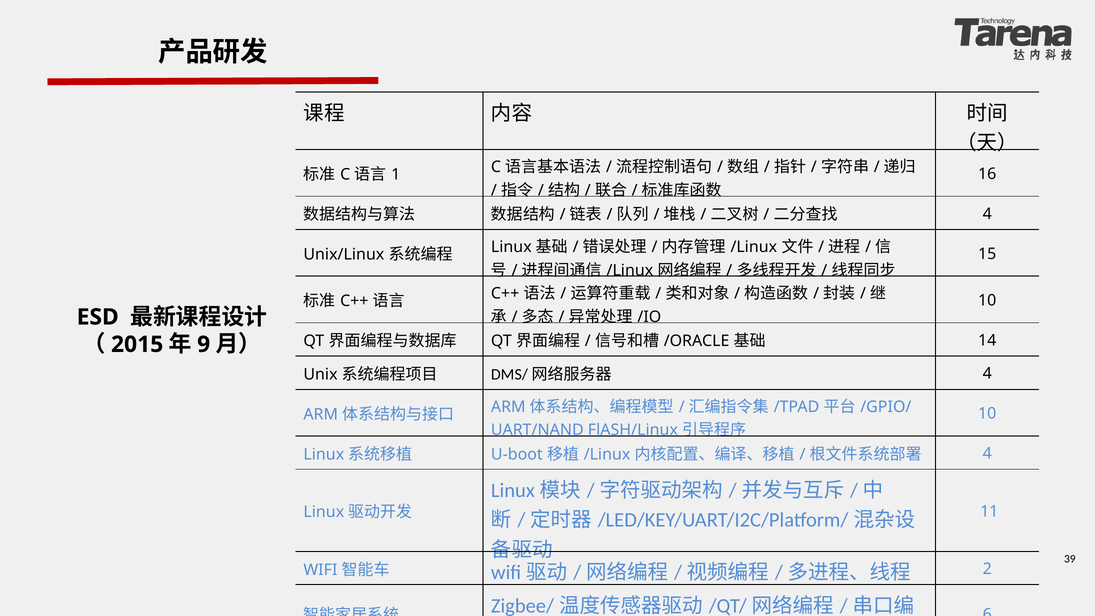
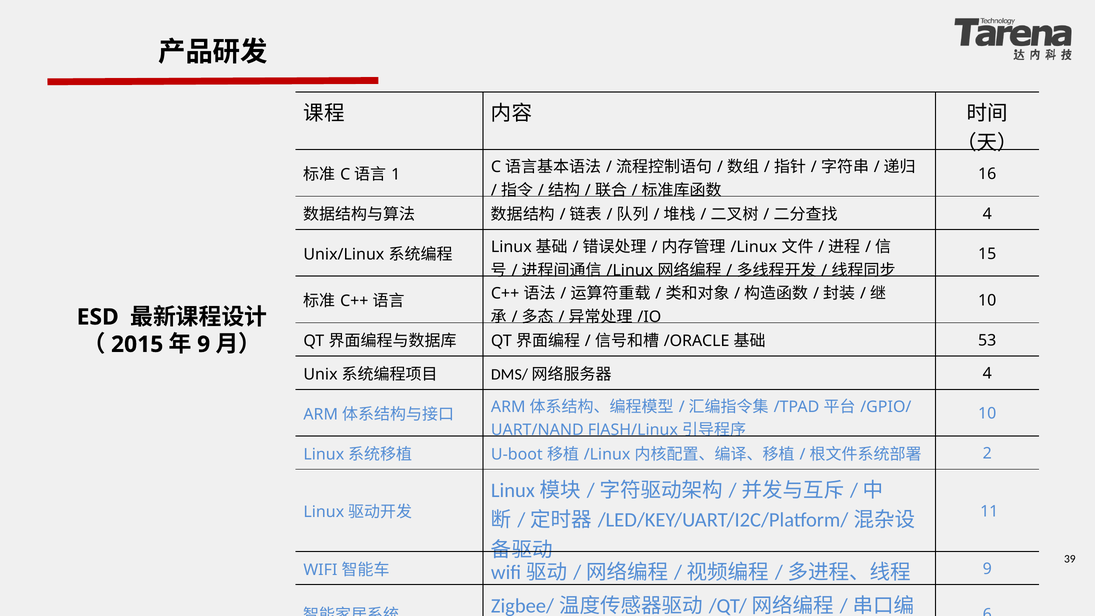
14: 14 -> 53
4 at (987, 453): 4 -> 2
2 at (987, 569): 2 -> 9
